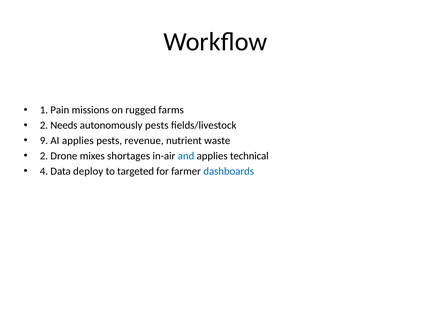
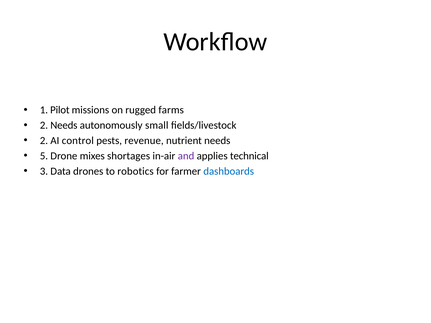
Pain: Pain -> Pilot
autonomously pests: pests -> small
9 at (44, 141): 9 -> 2
AI applies: applies -> control
nutrient waste: waste -> needs
2 at (44, 156): 2 -> 5
and colour: blue -> purple
4: 4 -> 3
deploy: deploy -> drones
targeted: targeted -> robotics
